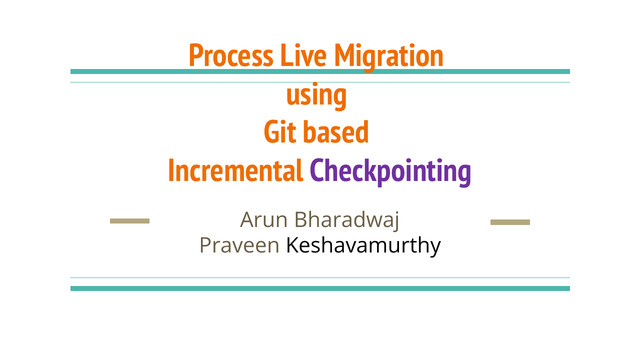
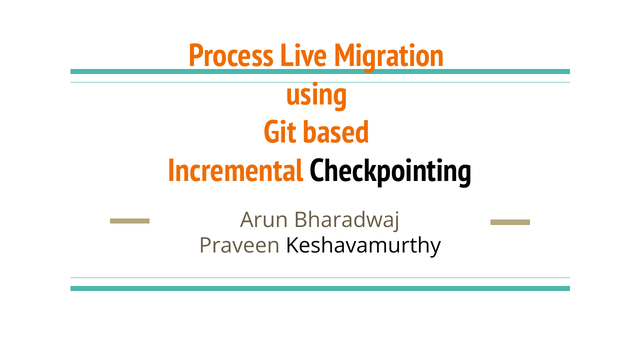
Checkpointing colour: purple -> black
